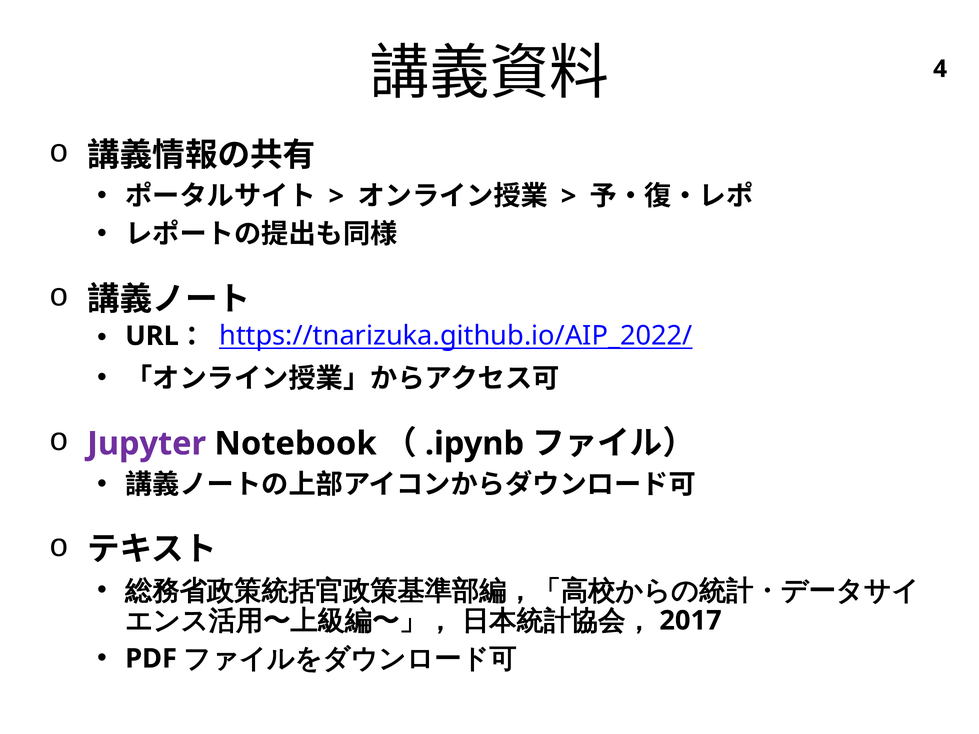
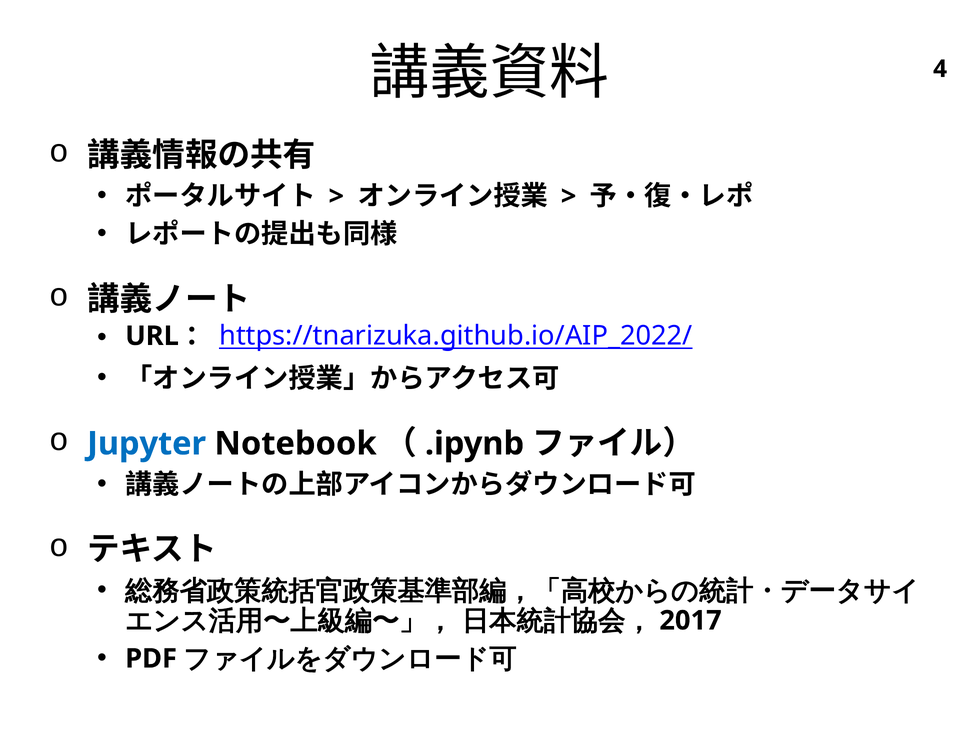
Jupyter colour: purple -> blue
